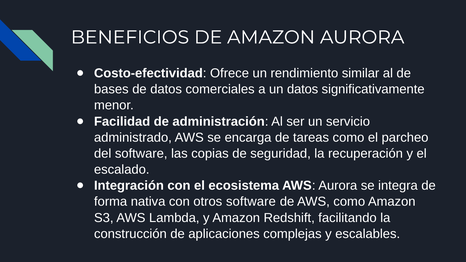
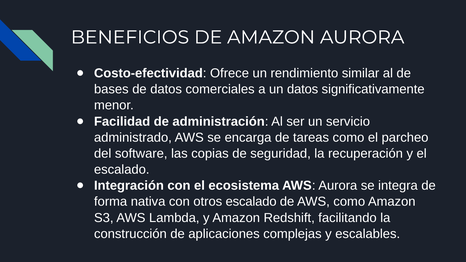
otros software: software -> escalado
